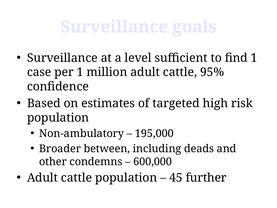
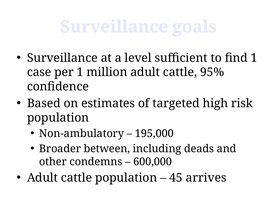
further: further -> arrives
